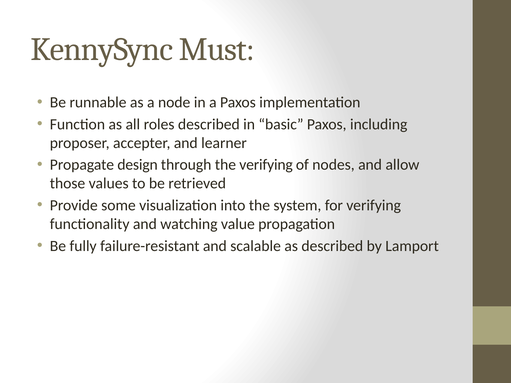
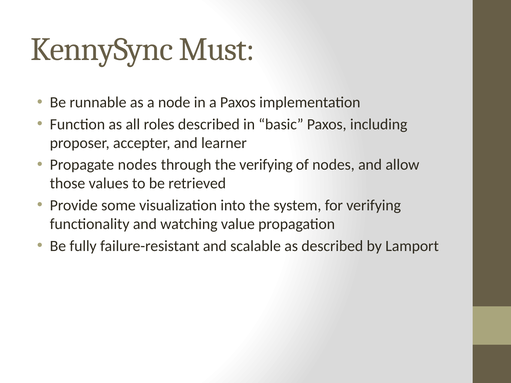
Propagate design: design -> nodes
